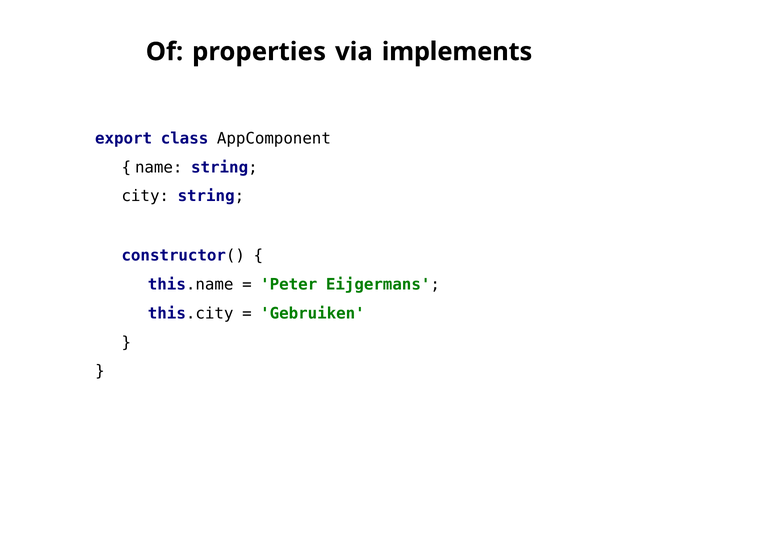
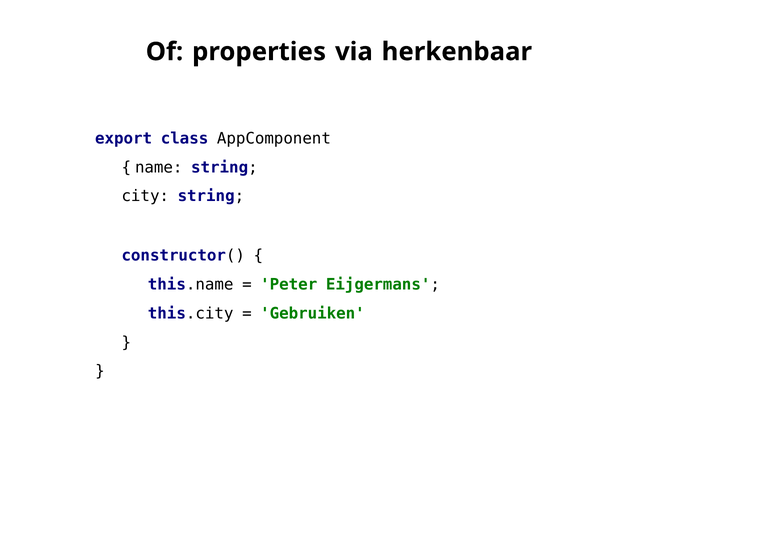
implements: implements -> herkenbaar
